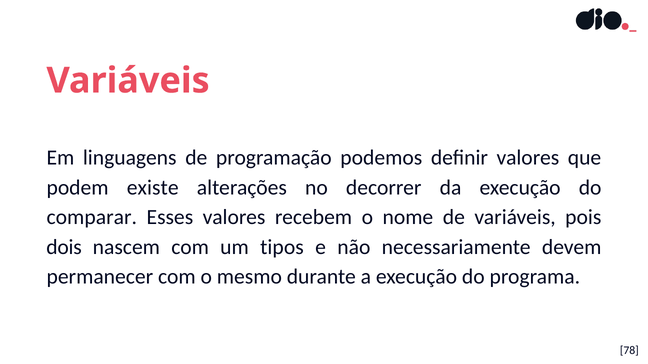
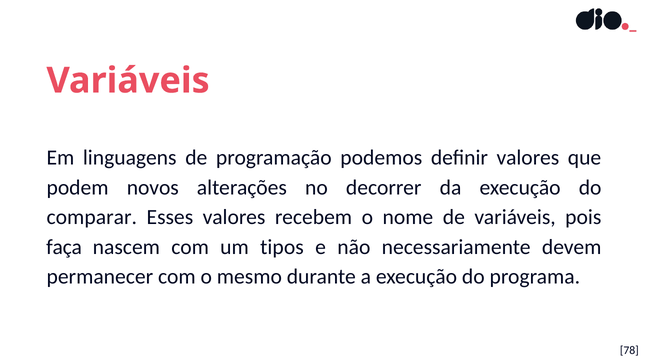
existe: existe -> novos
dois: dois -> faça
